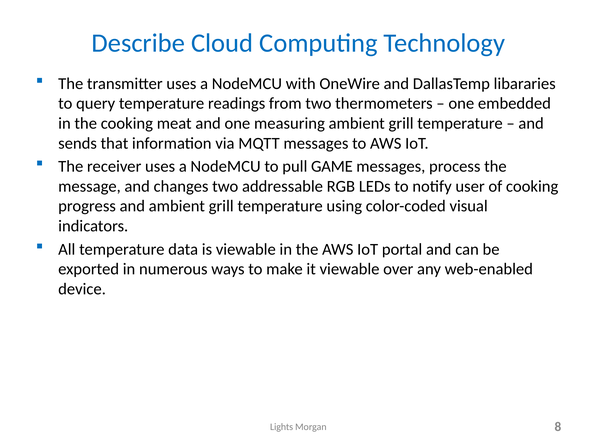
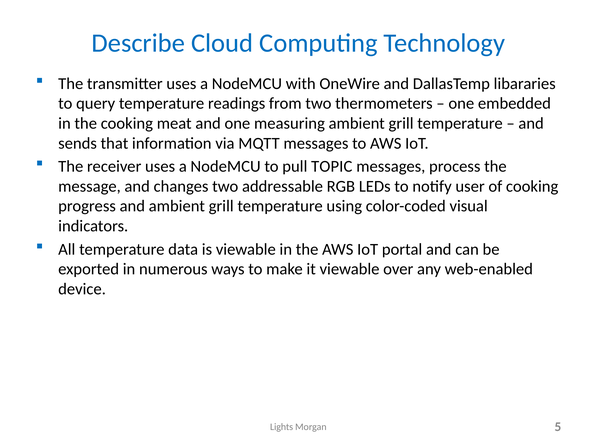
GAME: GAME -> TOPIC
8: 8 -> 5
